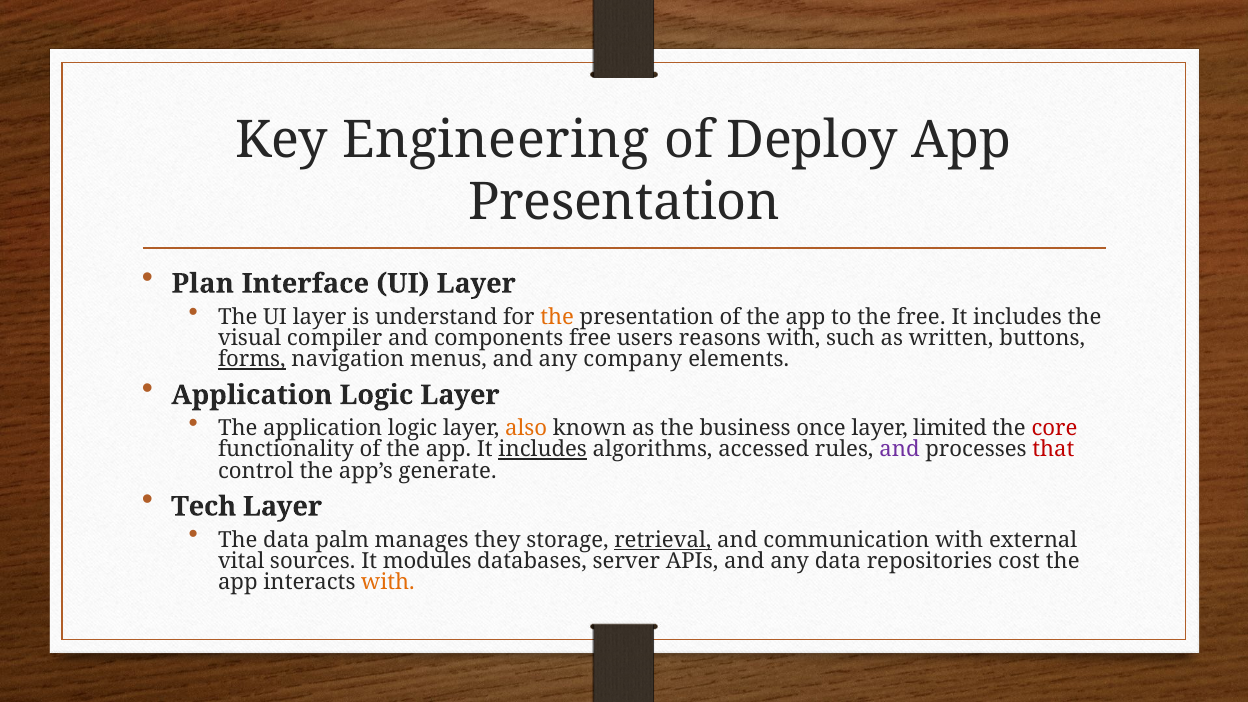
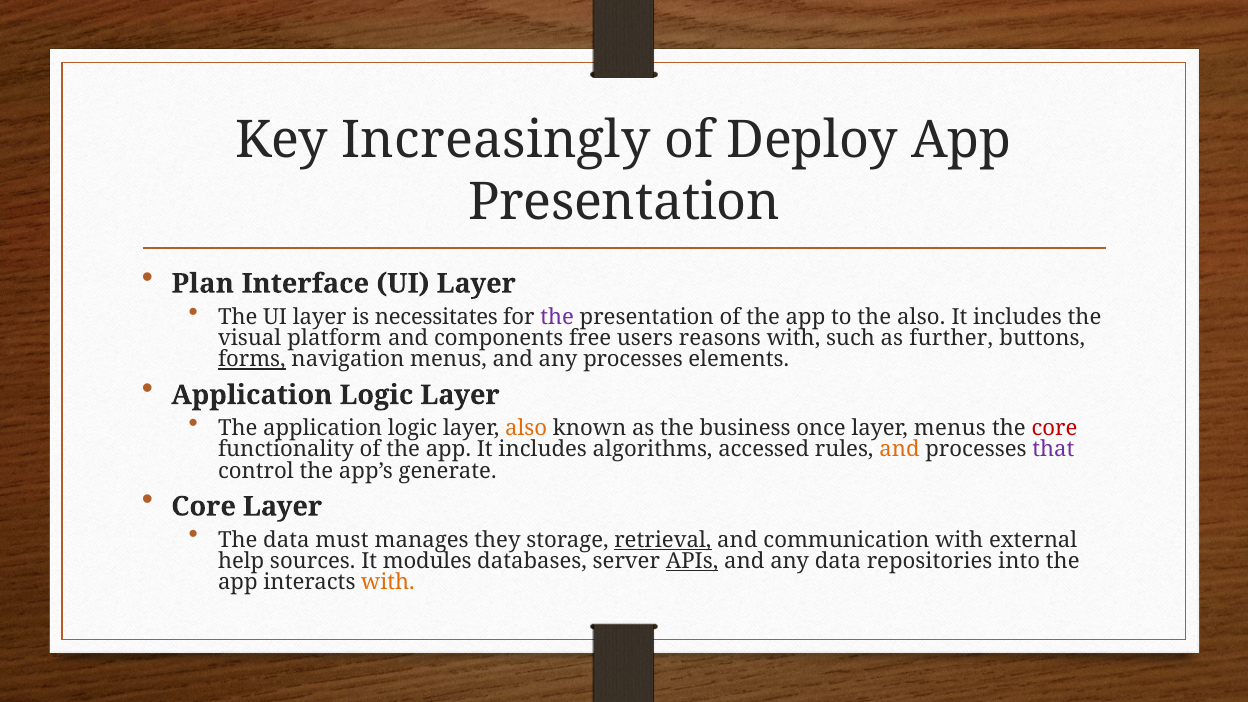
Engineering: Engineering -> Increasingly
understand: understand -> necessitates
the at (557, 317) colour: orange -> purple
the free: free -> also
compiler: compiler -> platform
written: written -> further
any company: company -> processes
layer limited: limited -> menus
includes at (543, 450) underline: present -> none
and at (899, 450) colour: purple -> orange
that colour: red -> purple
Tech at (204, 506): Tech -> Core
palm: palm -> must
vital: vital -> help
APIs underline: none -> present
cost: cost -> into
